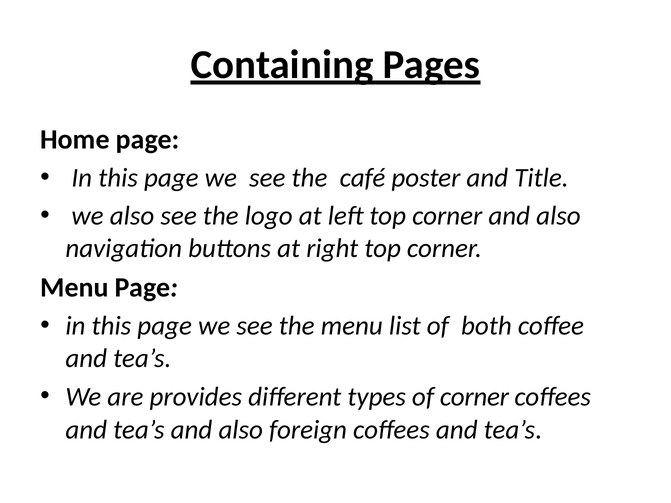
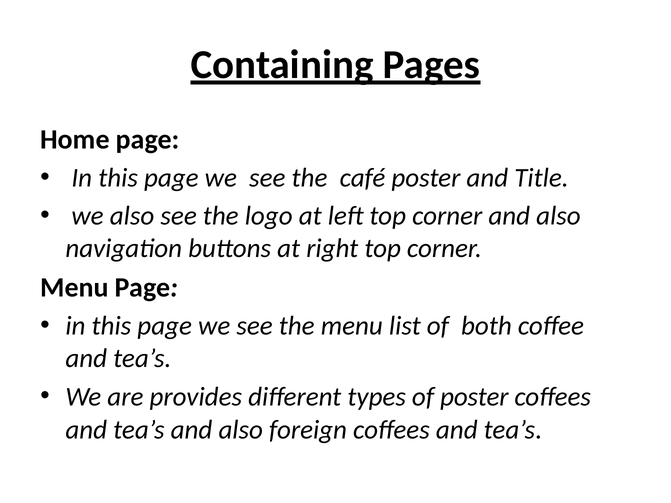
of corner: corner -> poster
